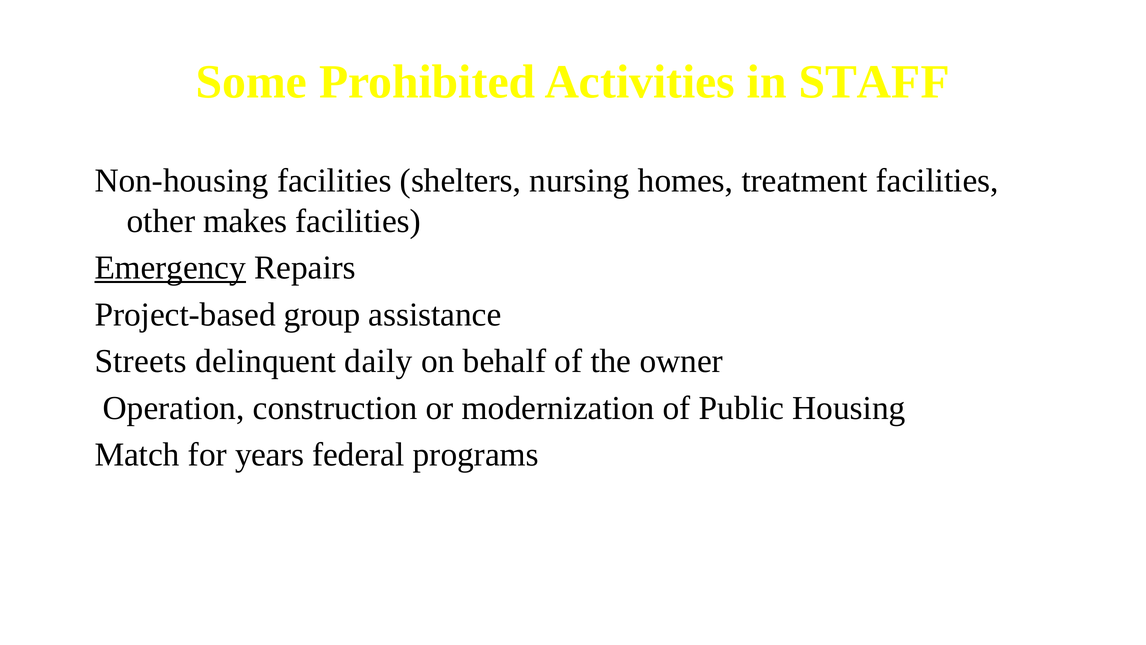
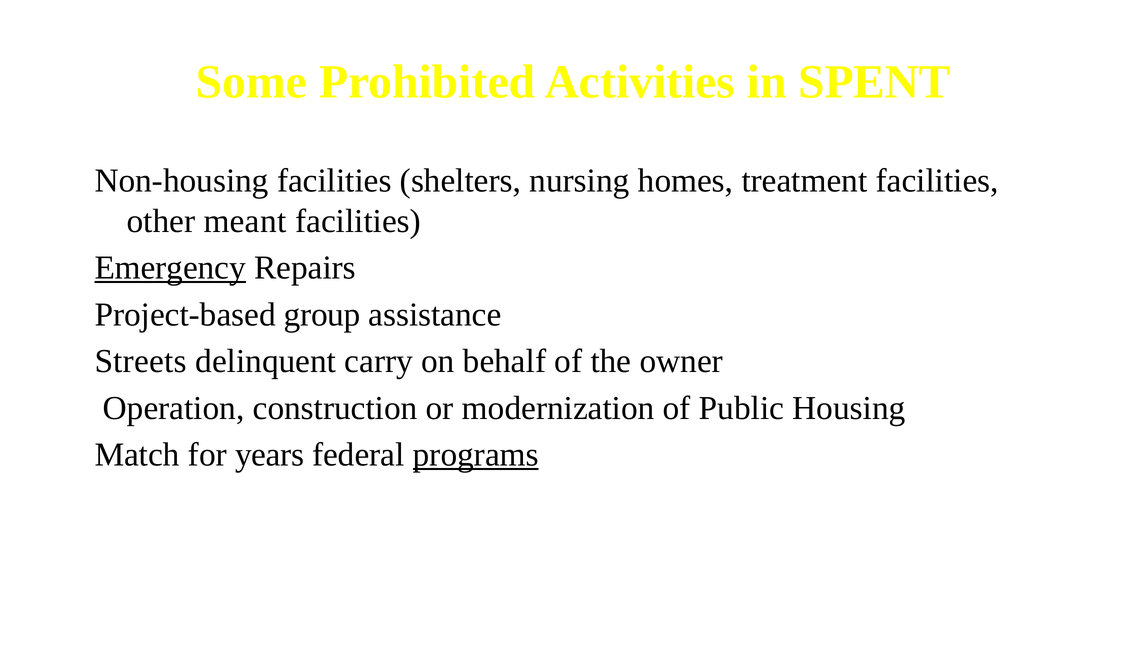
STAFF: STAFF -> SPENT
makes: makes -> meant
daily: daily -> carry
programs underline: none -> present
